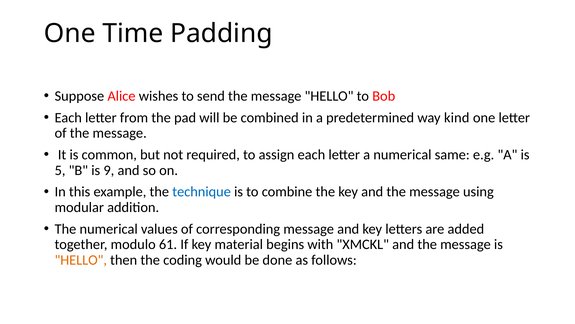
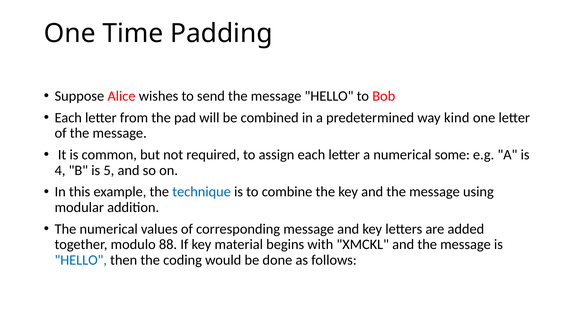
same: same -> some
5: 5 -> 4
9: 9 -> 5
61: 61 -> 88
HELLO at (81, 260) colour: orange -> blue
